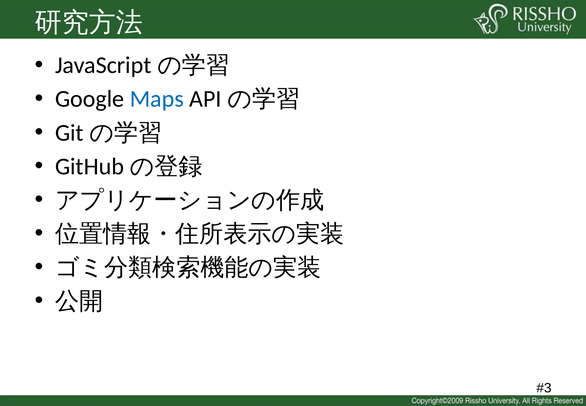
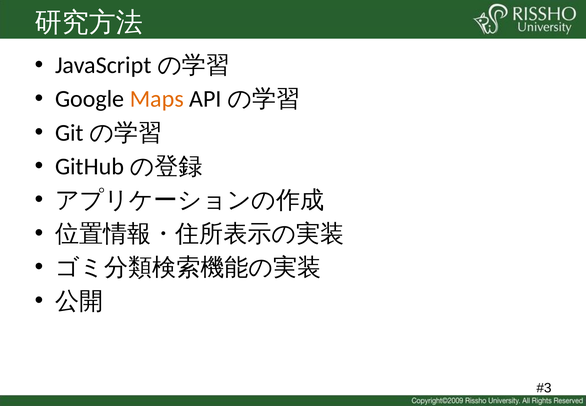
Maps colour: blue -> orange
